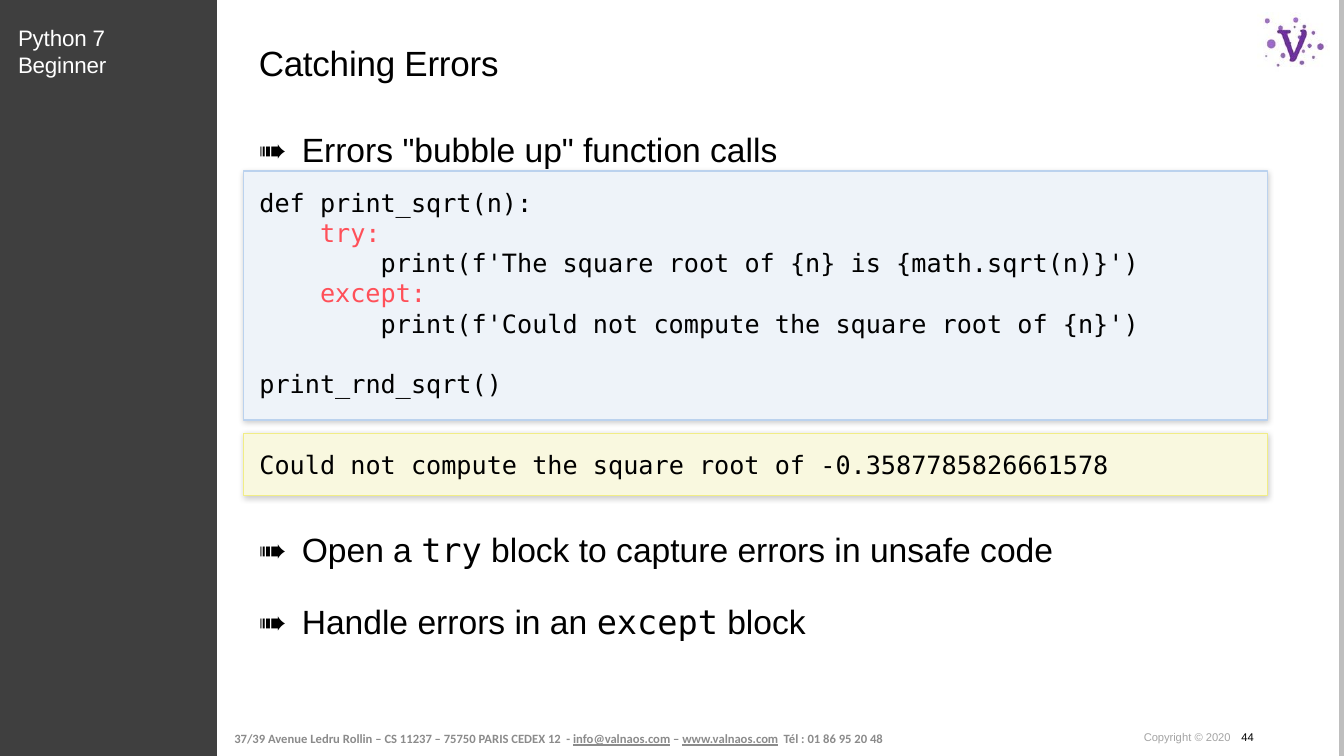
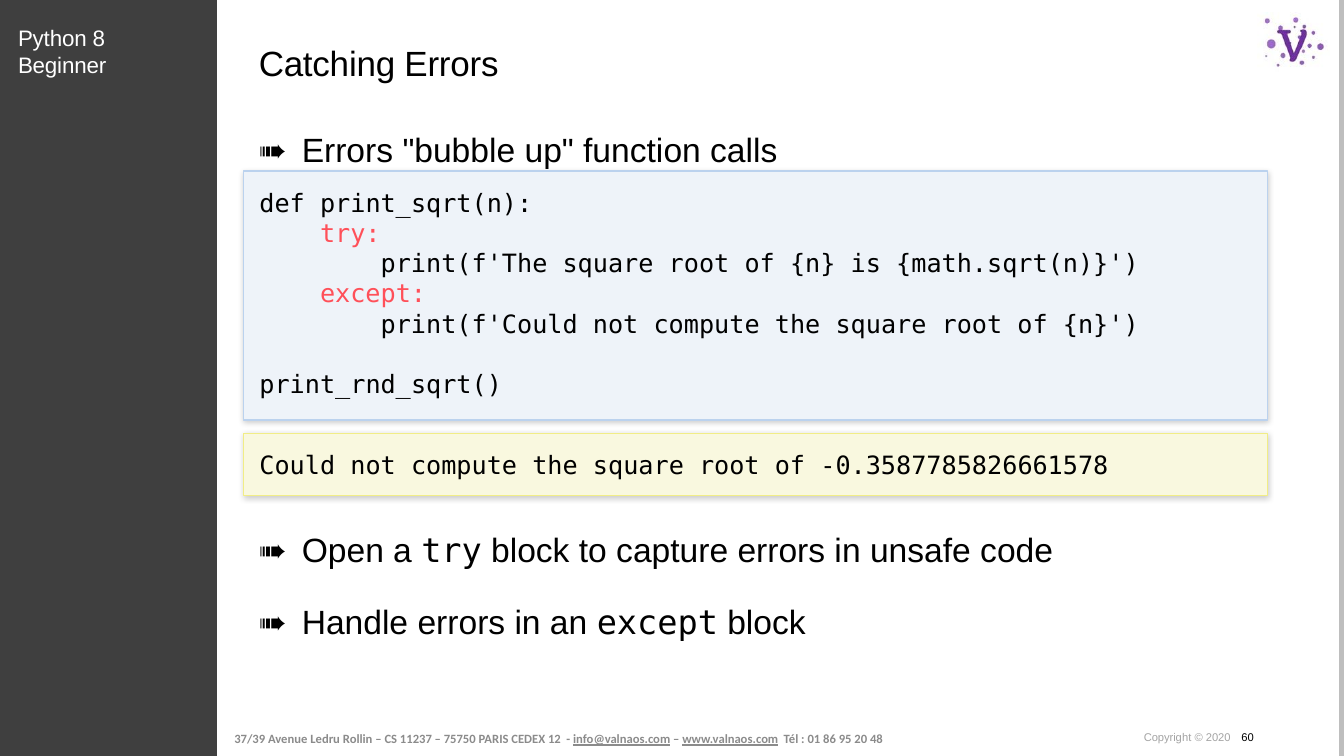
7: 7 -> 8
44: 44 -> 60
